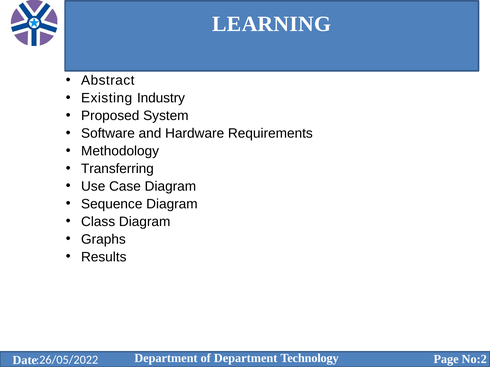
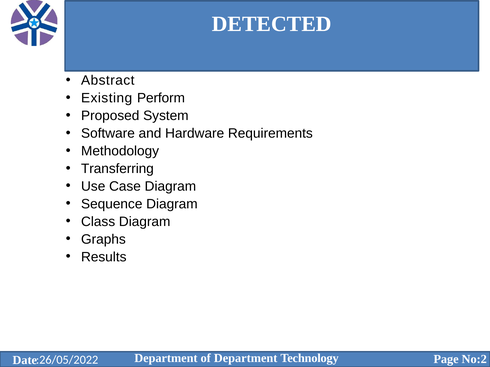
LEARNING: LEARNING -> DETECTED
Industry: Industry -> Perform
